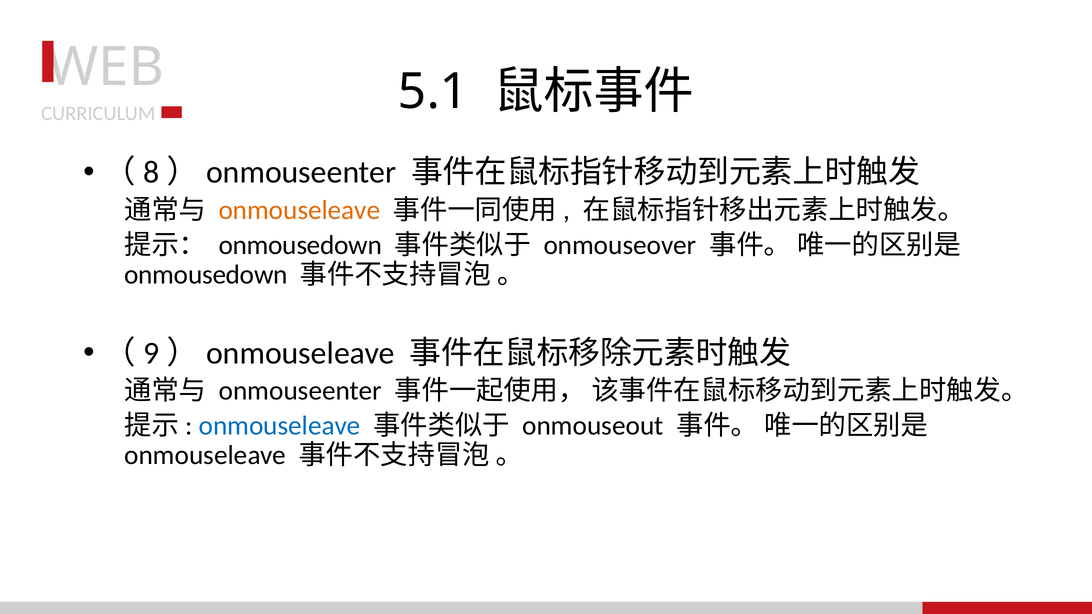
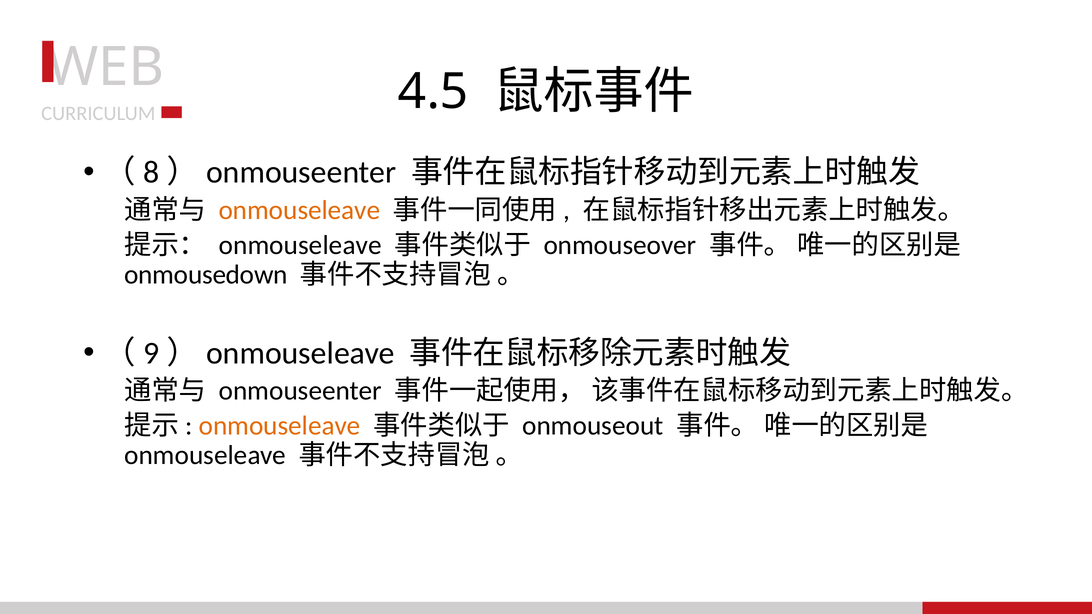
5.1: 5.1 -> 4.5
onmousedown at (300, 245): onmousedown -> onmouseleave
onmouseleave at (280, 426) colour: blue -> orange
